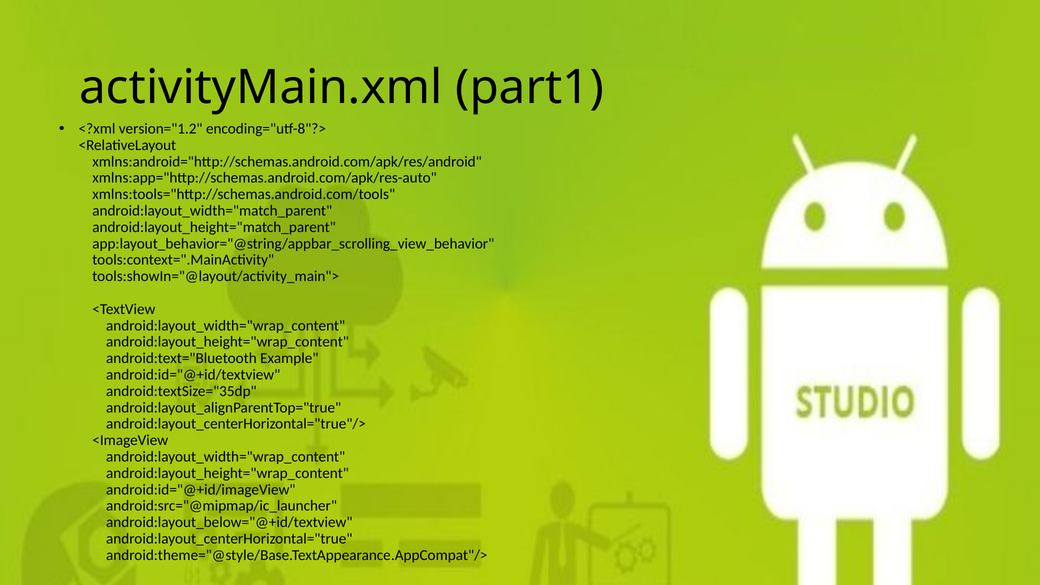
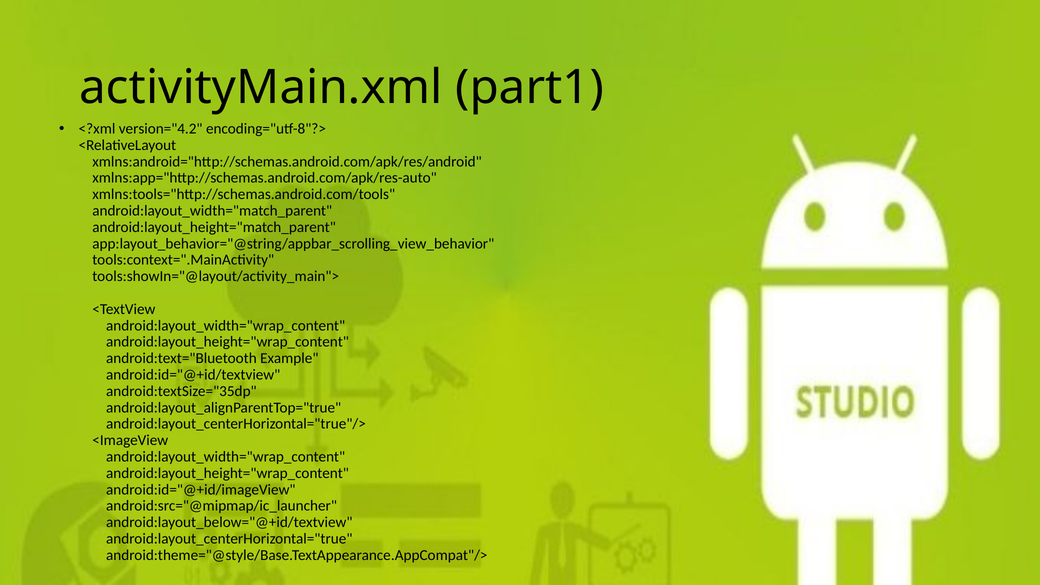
version="1.2: version="1.2 -> version="4.2
